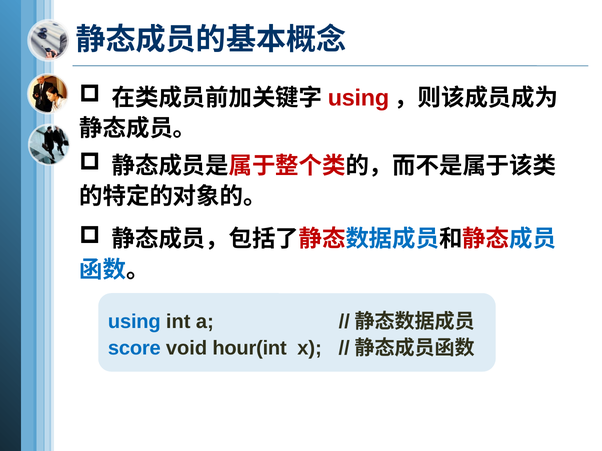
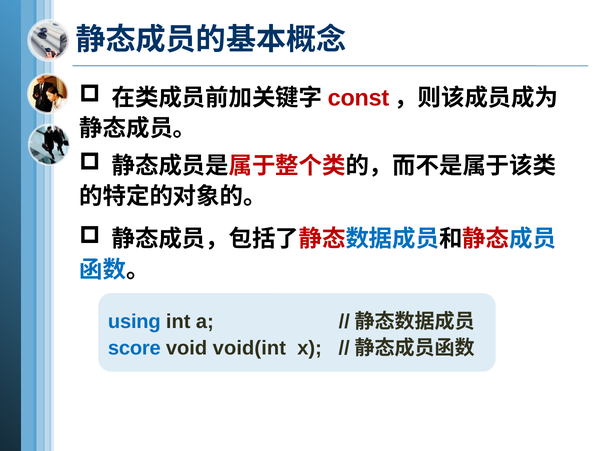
using at (358, 98): using -> const
hour(int: hour(int -> void(int
